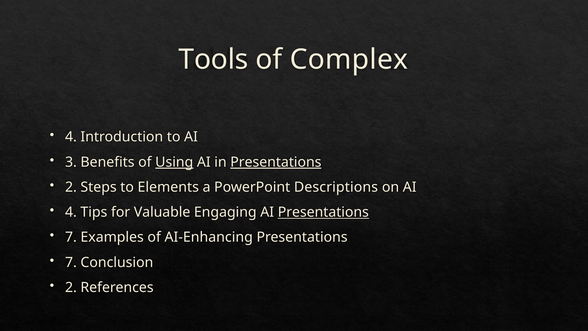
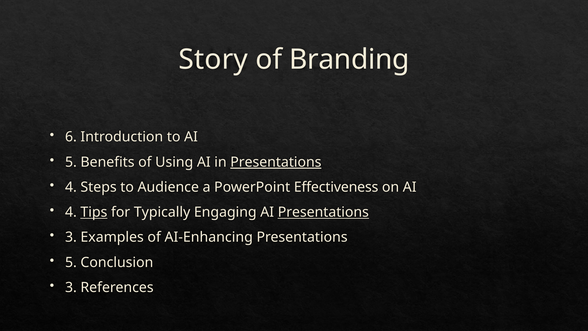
Tools: Tools -> Story
Complex: Complex -> Branding
4 at (71, 137): 4 -> 6
3 at (71, 162): 3 -> 5
Using underline: present -> none
2 at (71, 187): 2 -> 4
Elements: Elements -> Audience
Descriptions: Descriptions -> Effectiveness
Tips underline: none -> present
Valuable: Valuable -> Typically
7 at (71, 237): 7 -> 3
7 at (71, 262): 7 -> 5
2 at (71, 287): 2 -> 3
